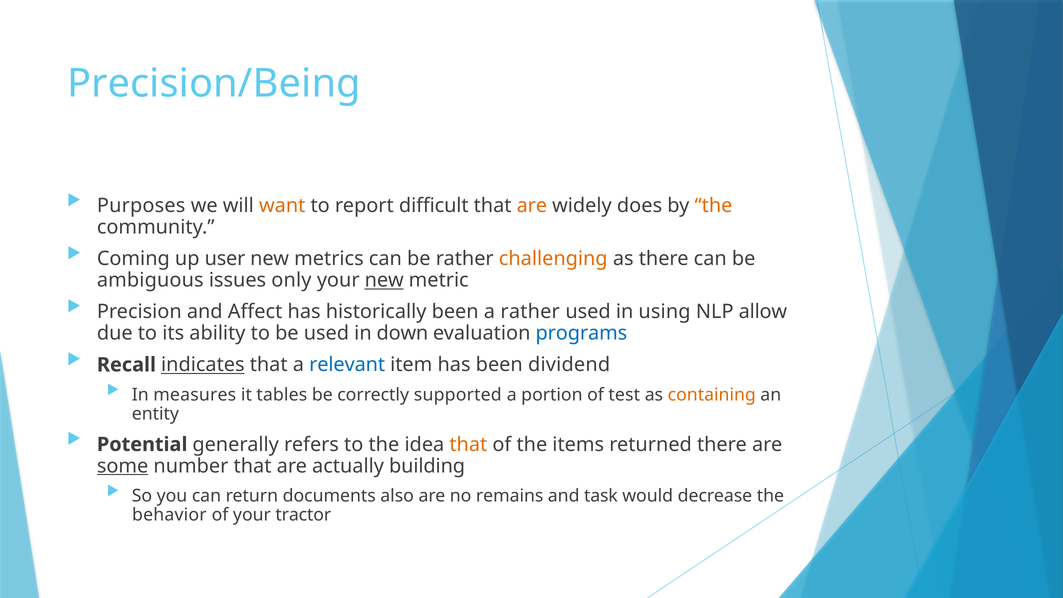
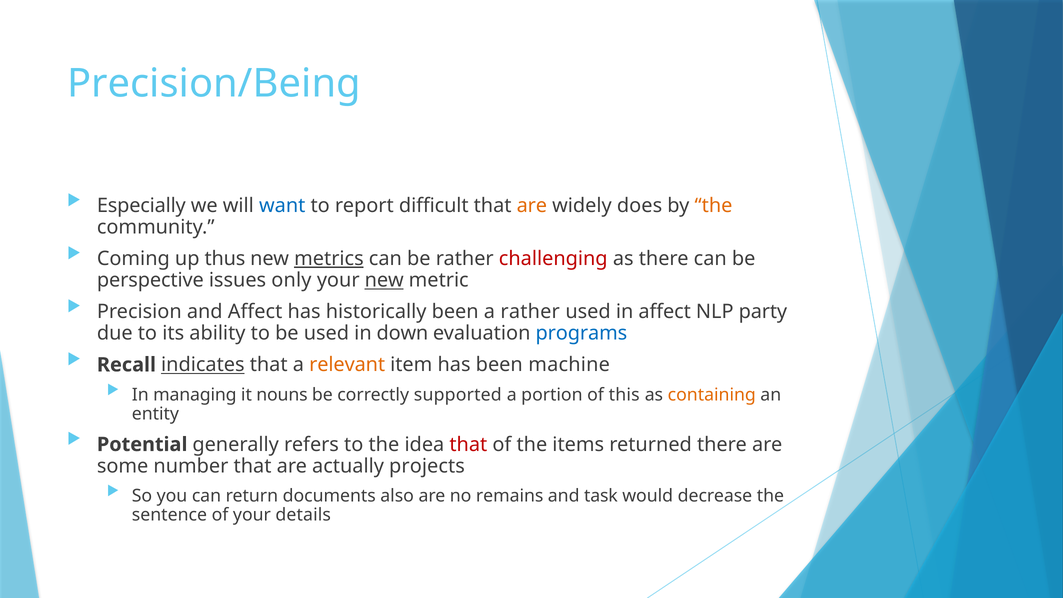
Purposes: Purposes -> Especially
want colour: orange -> blue
user: user -> thus
metrics underline: none -> present
challenging colour: orange -> red
ambiguous: ambiguous -> perspective
in using: using -> affect
allow: allow -> party
relevant colour: blue -> orange
dividend: dividend -> machine
measures: measures -> managing
tables: tables -> nouns
test: test -> this
that at (468, 444) colour: orange -> red
some underline: present -> none
building: building -> projects
behavior: behavior -> sentence
tractor: tractor -> details
